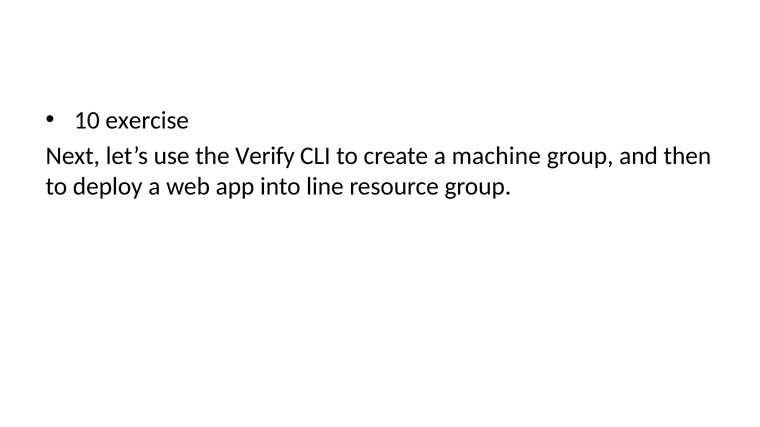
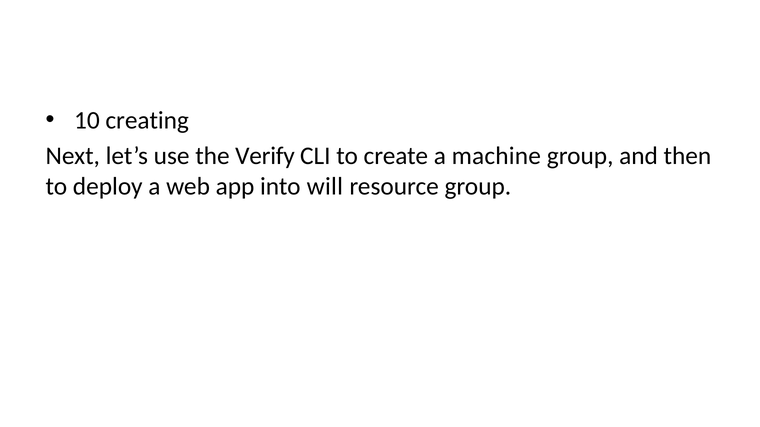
exercise: exercise -> creating
line: line -> will
